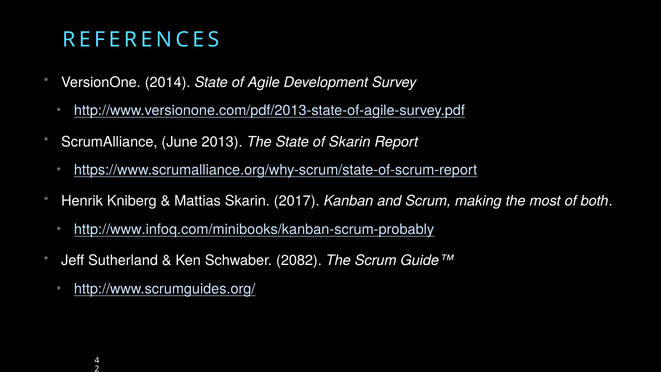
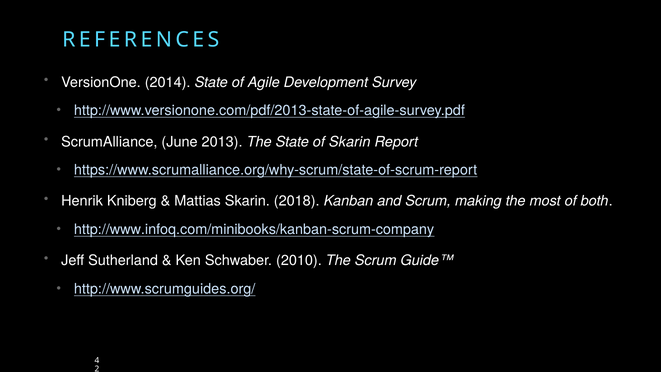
2017: 2017 -> 2018
http://www.infoq.com/minibooks/kanban-scrum-probably: http://www.infoq.com/minibooks/kanban-scrum-probably -> http://www.infoq.com/minibooks/kanban-scrum-company
2082: 2082 -> 2010
